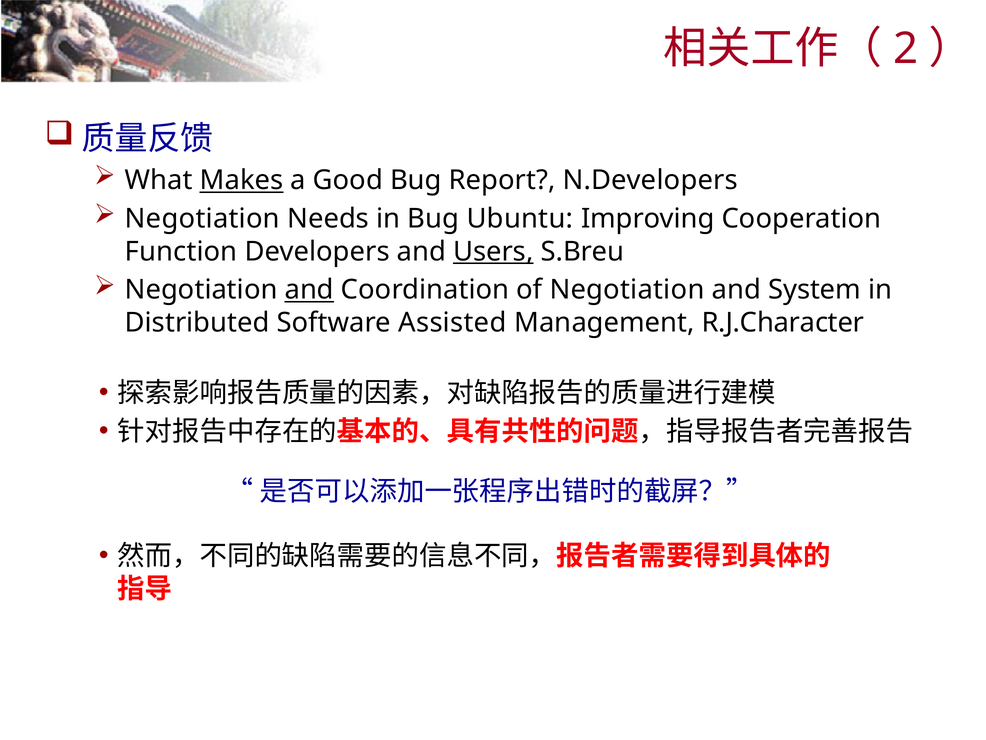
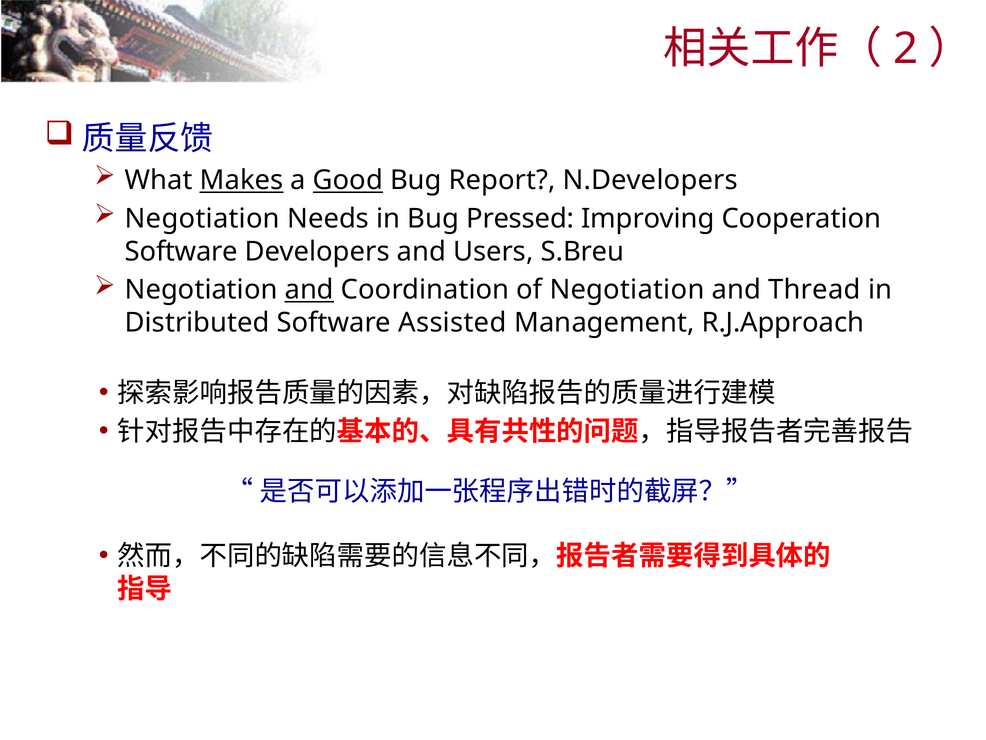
Good underline: none -> present
Ubuntu: Ubuntu -> Pressed
Function at (181, 251): Function -> Software
Users underline: present -> none
System: System -> Thread
R.J.Character: R.J.Character -> R.J.Approach
